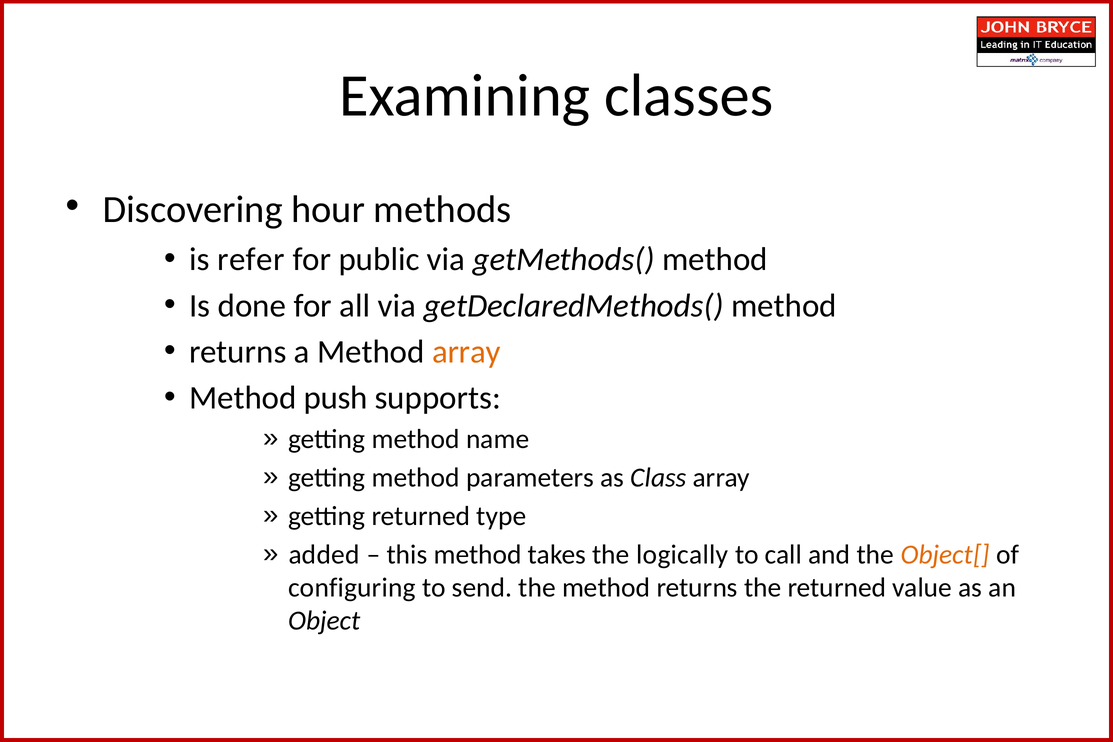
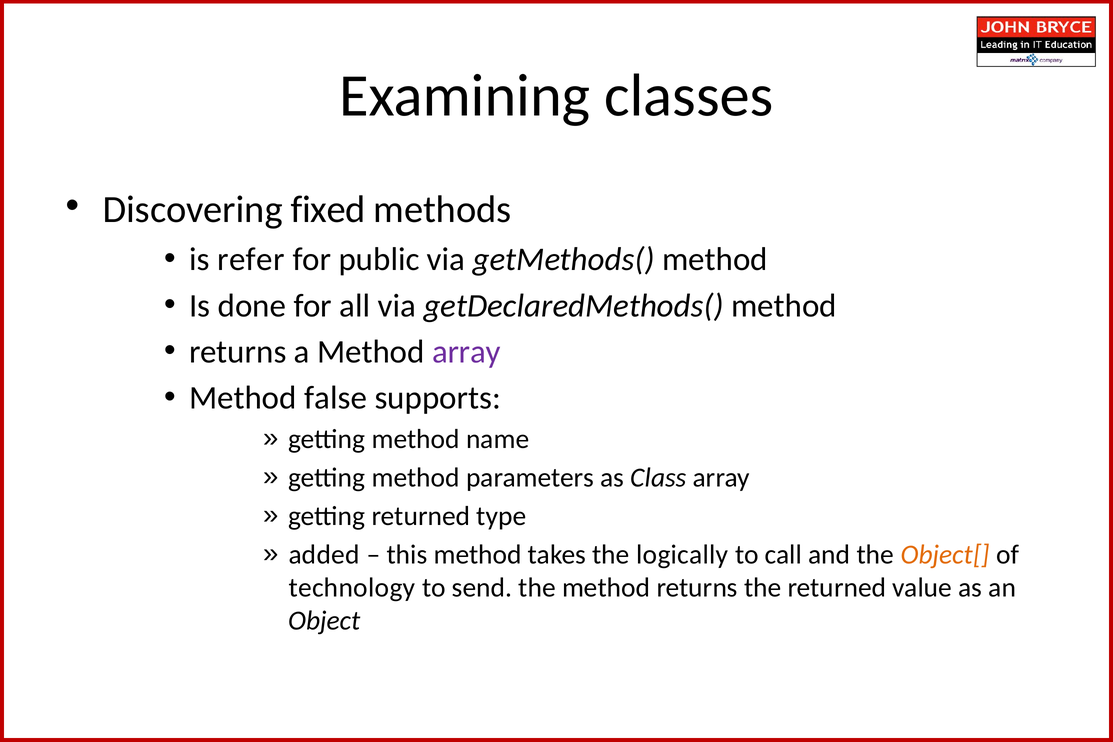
hour: hour -> fixed
array at (466, 352) colour: orange -> purple
push: push -> false
configuring: configuring -> technology
